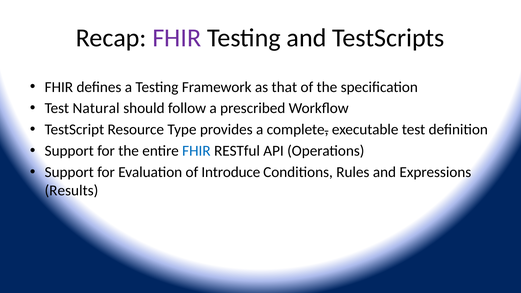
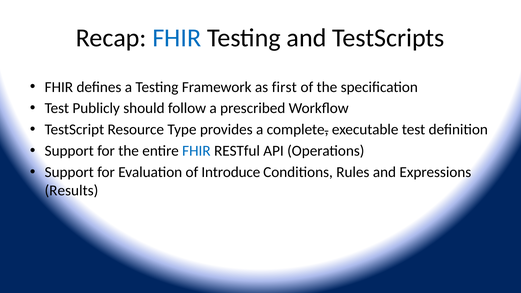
FHIR at (177, 38) colour: purple -> blue
that: that -> first
Natural: Natural -> Publicly
